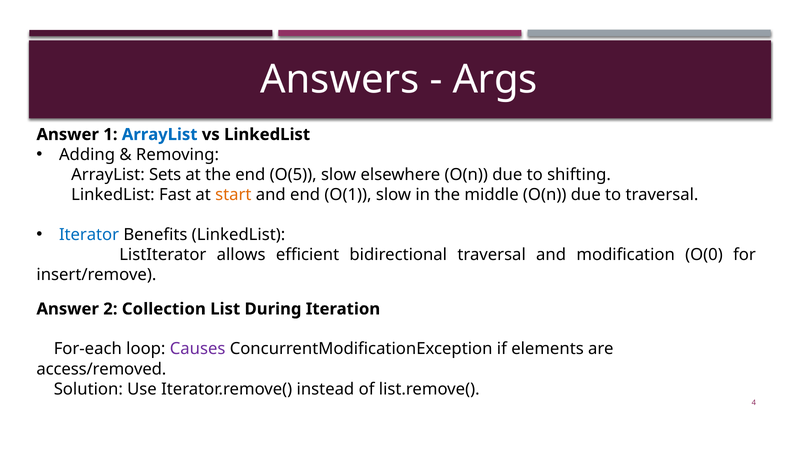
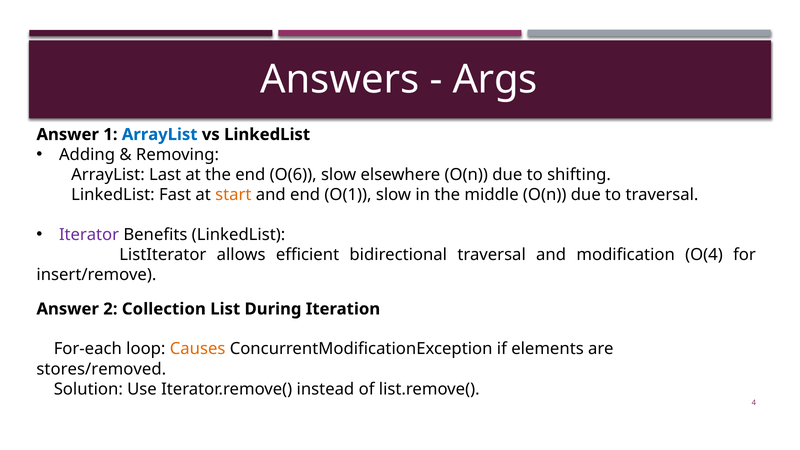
Sets: Sets -> Last
O(5: O(5 -> O(6
Iterator colour: blue -> purple
O(0: O(0 -> O(4
Causes colour: purple -> orange
access/removed: access/removed -> stores/removed
